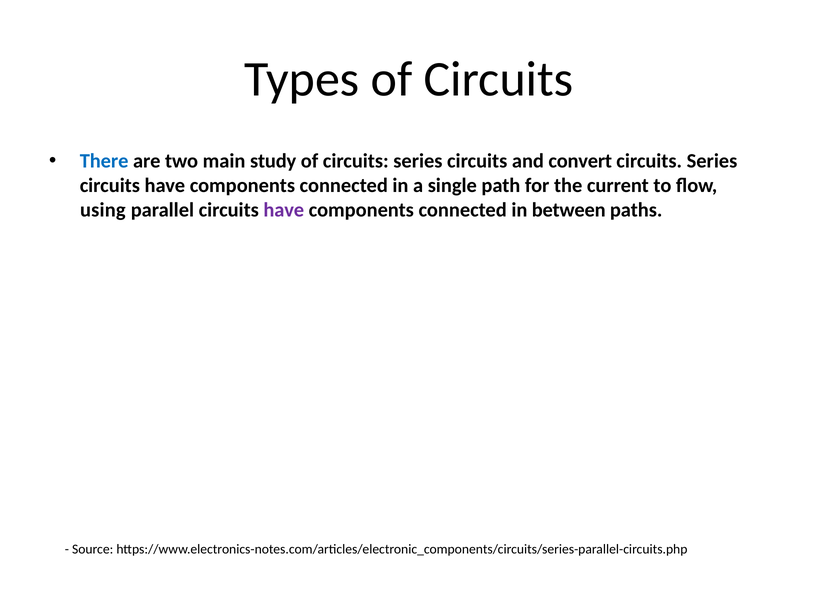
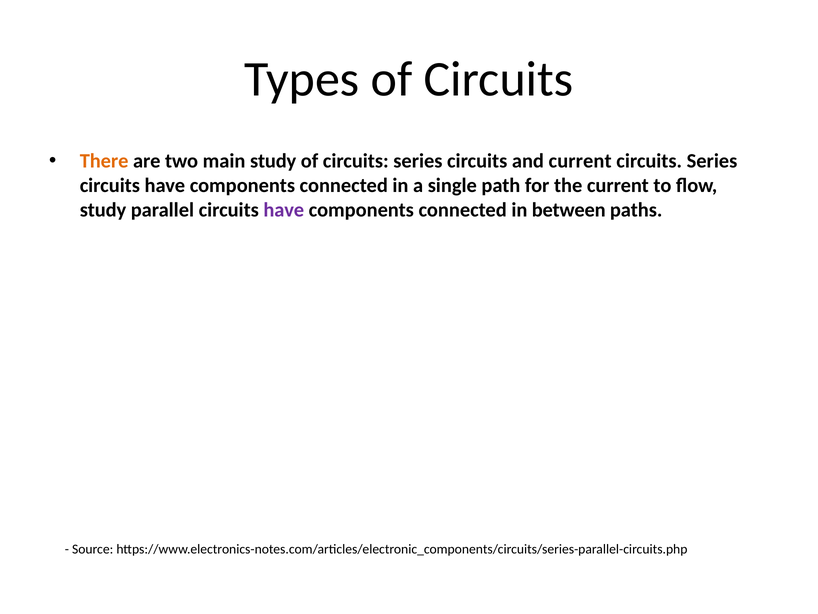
There colour: blue -> orange
and convert: convert -> current
using at (103, 210): using -> study
